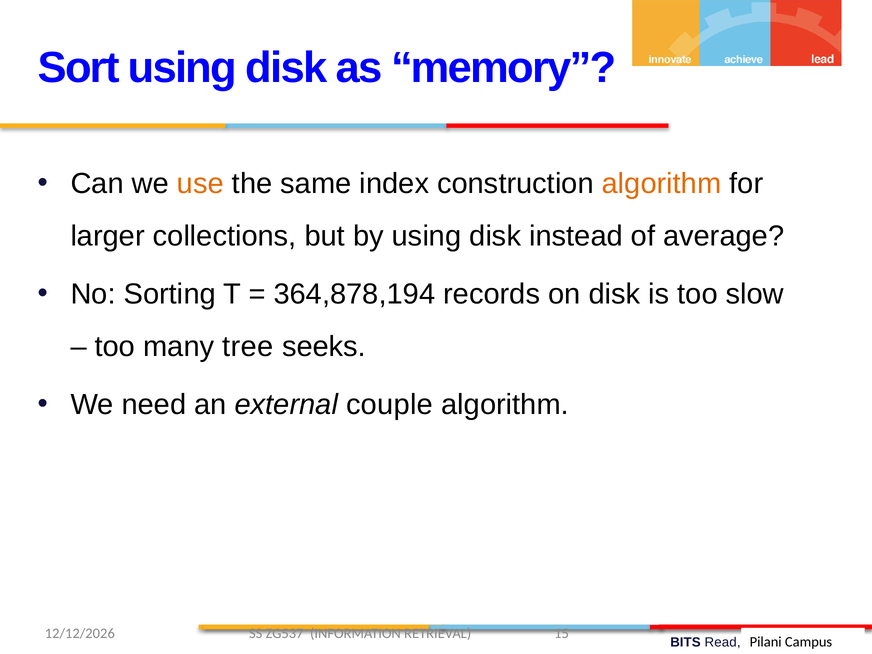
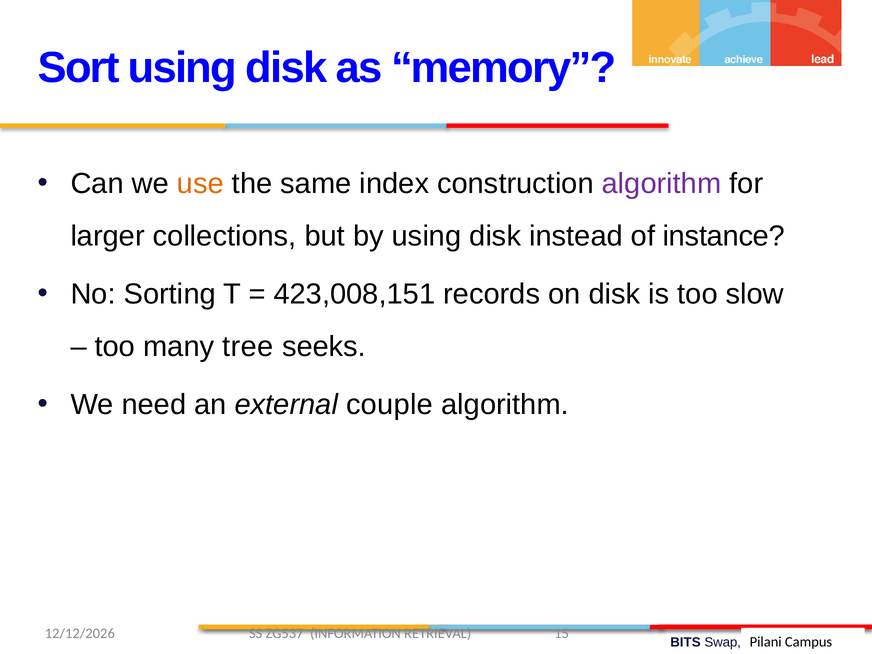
algorithm at (662, 184) colour: orange -> purple
average: average -> instance
364,878,194: 364,878,194 -> 423,008,151
Read: Read -> Swap
